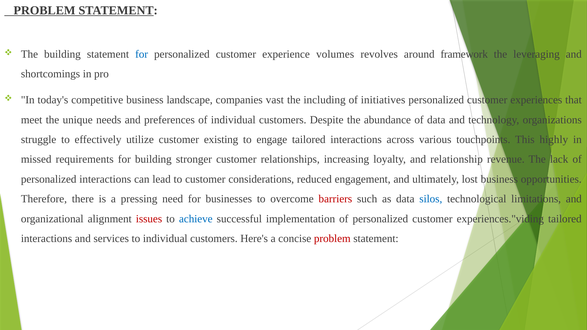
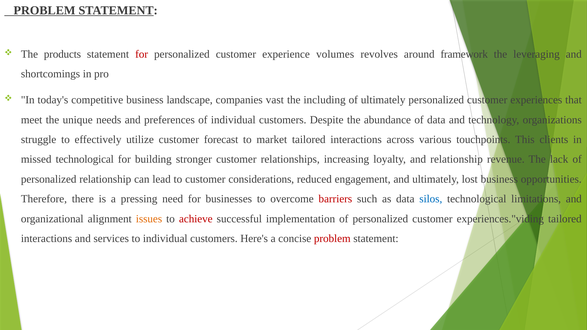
The building: building -> products
for at (142, 54) colour: blue -> red
of initiatives: initiatives -> ultimately
existing: existing -> forecast
engage: engage -> market
highly: highly -> clients
missed requirements: requirements -> technological
personalized interactions: interactions -> relationship
issues colour: red -> orange
achieve colour: blue -> red
